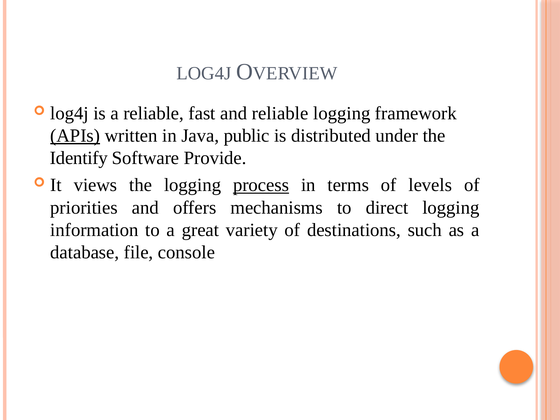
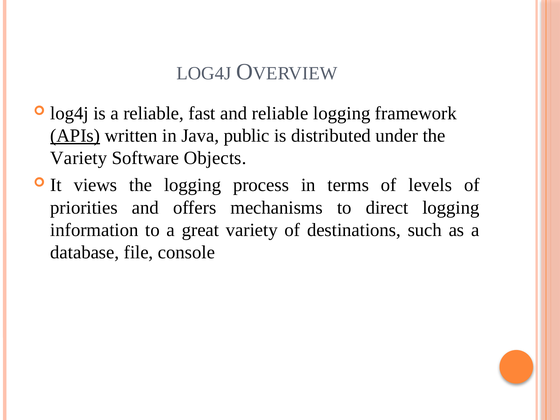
Identify at (79, 158): Identify -> Variety
Provide: Provide -> Objects
process underline: present -> none
